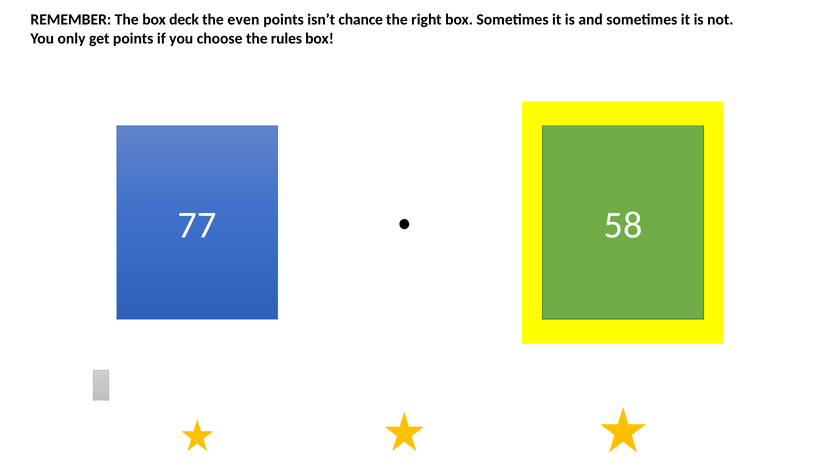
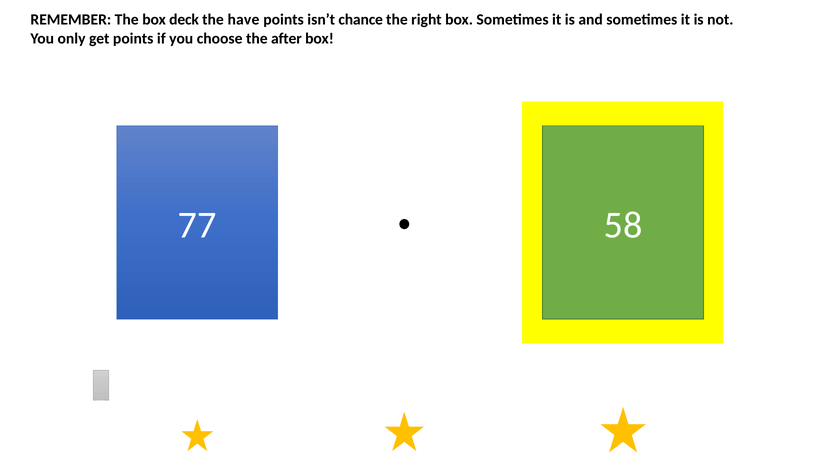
even: even -> have
rules: rules -> after
